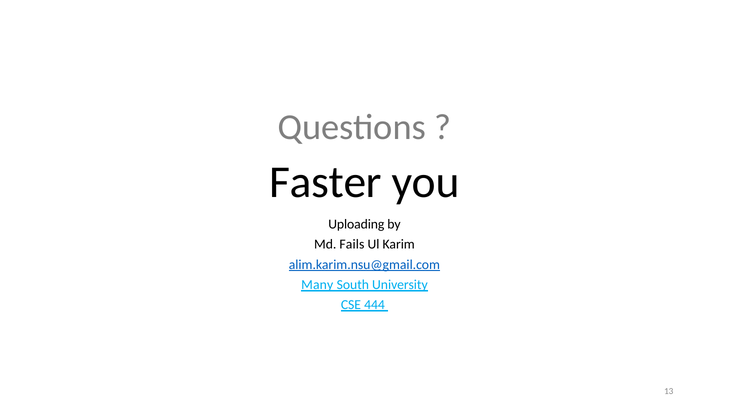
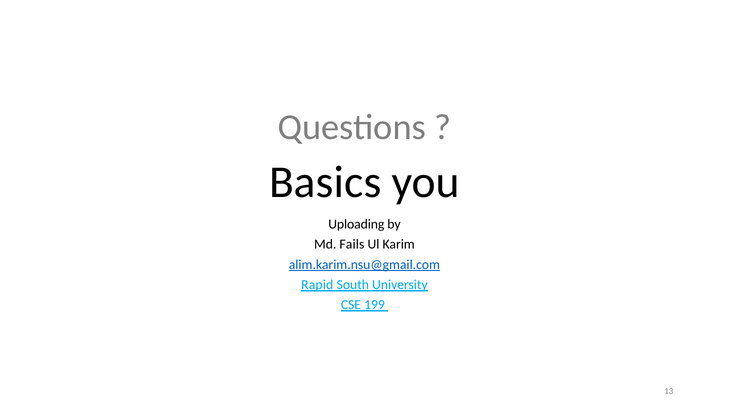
Faster: Faster -> Basics
Many: Many -> Rapid
444: 444 -> 199
